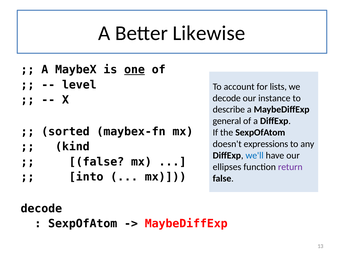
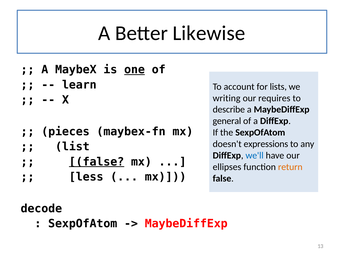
level: level -> learn
decode at (227, 98): decode -> writing
instance: instance -> requires
sorted: sorted -> pieces
kind: kind -> list
false at (97, 162) underline: none -> present
return colour: purple -> orange
into: into -> less
